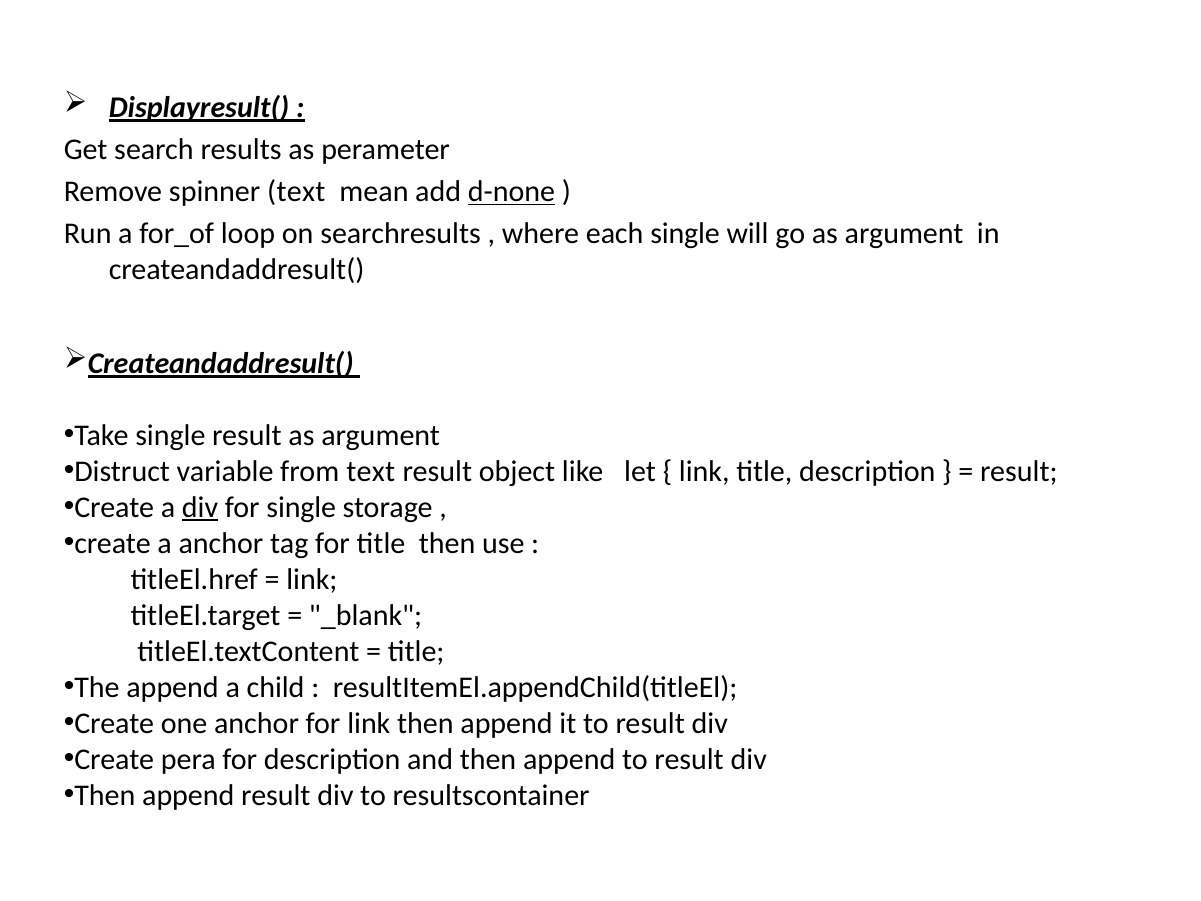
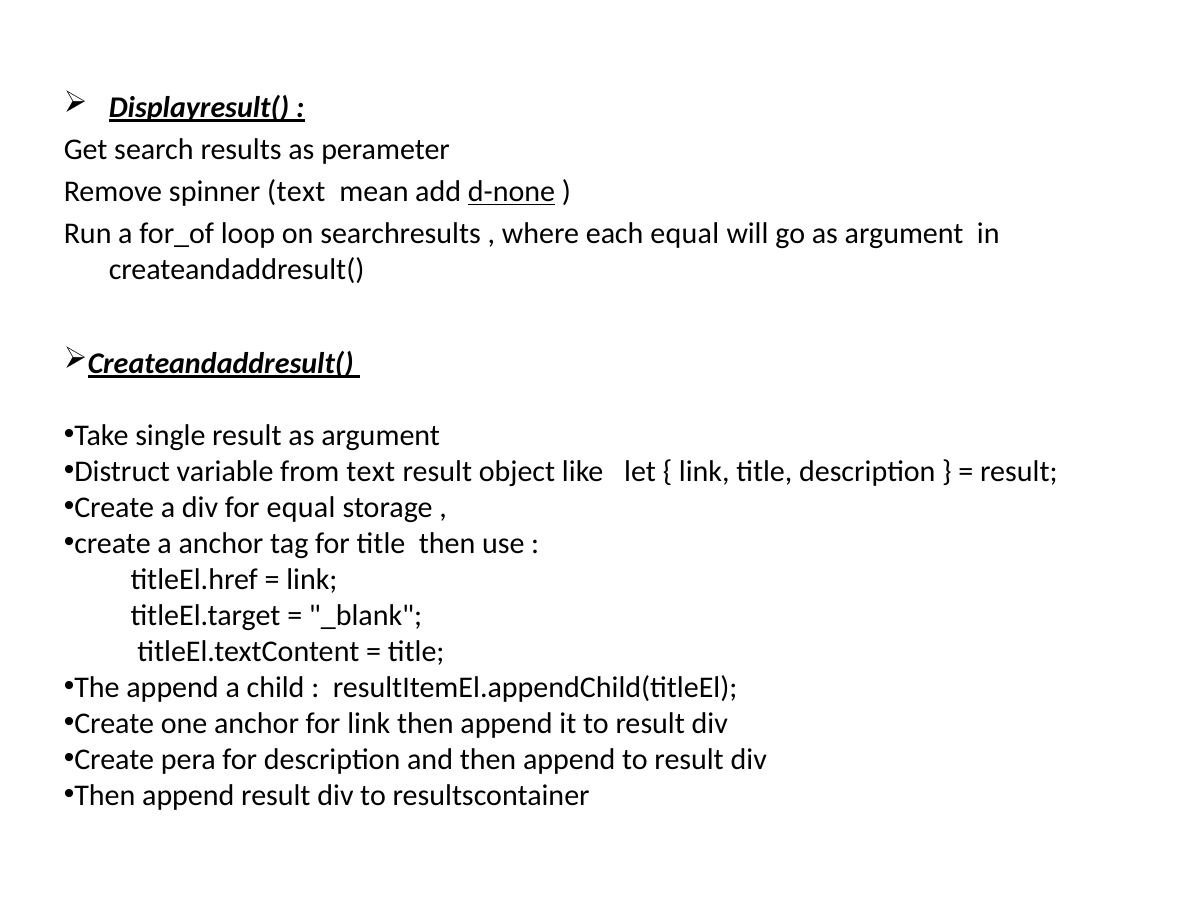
each single: single -> equal
div at (200, 507) underline: present -> none
for single: single -> equal
